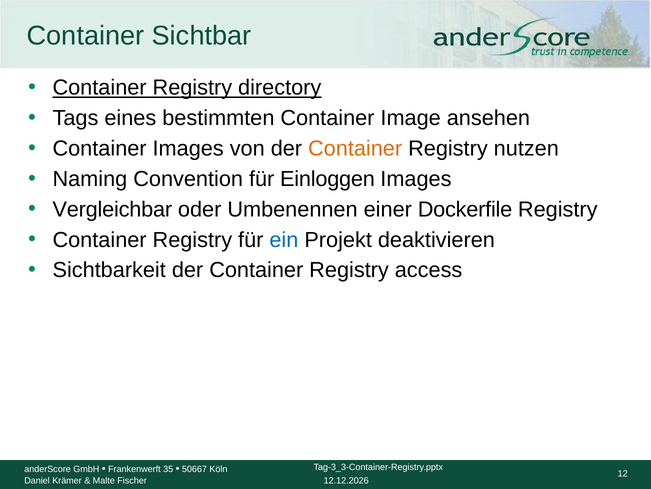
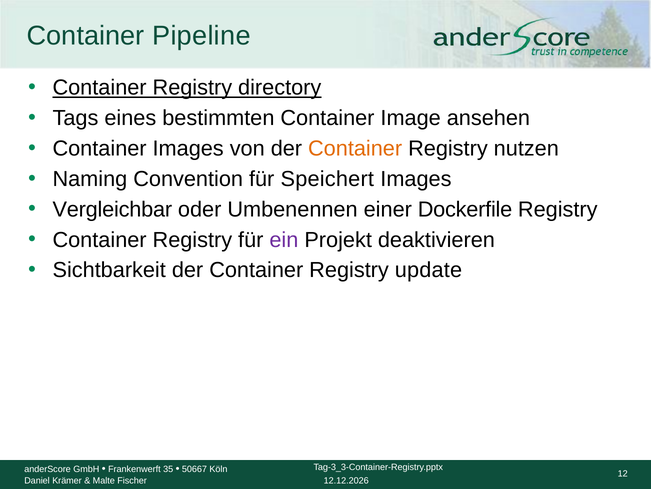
Sichtbar: Sichtbar -> Pipeline
Einloggen: Einloggen -> Speichert
ein colour: blue -> purple
access: access -> update
